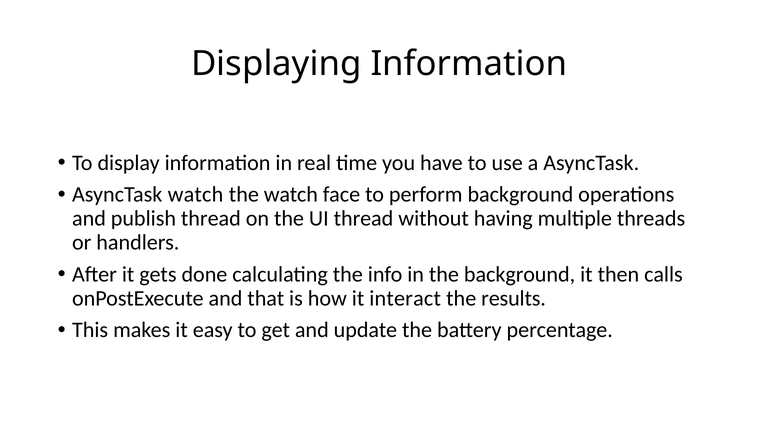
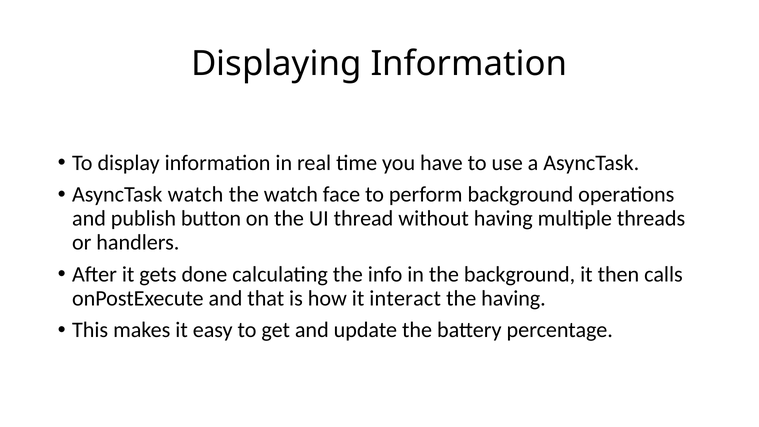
publish thread: thread -> button
the results: results -> having
